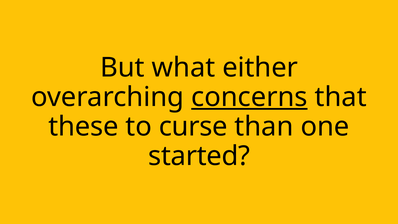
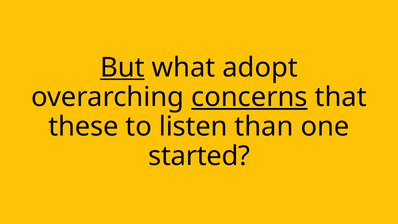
But underline: none -> present
either: either -> adopt
curse: curse -> listen
